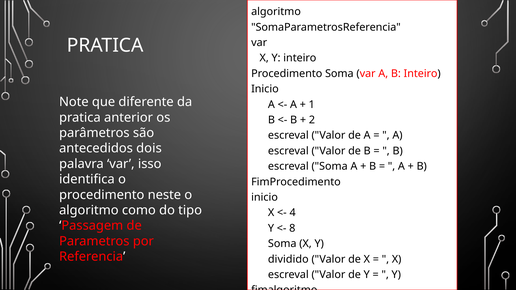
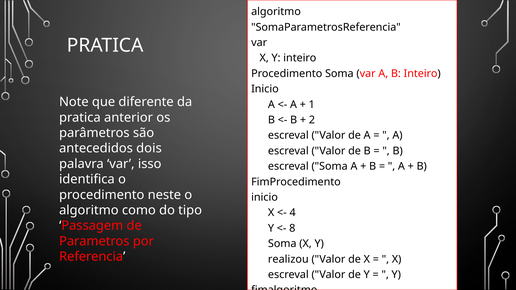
dividido: dividido -> realizou
